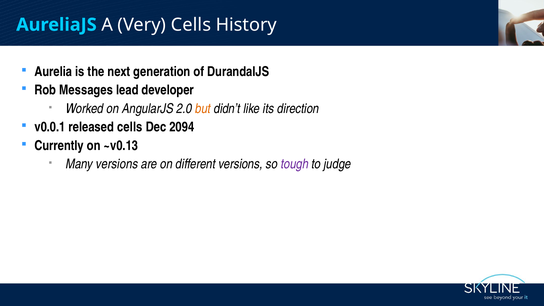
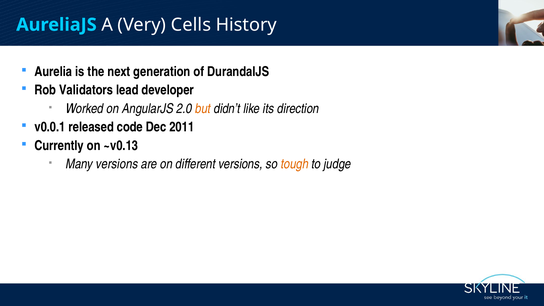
Messages: Messages -> Validators
released cells: cells -> code
2094: 2094 -> 2011
tough colour: purple -> orange
